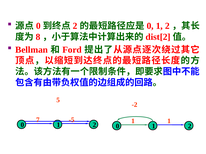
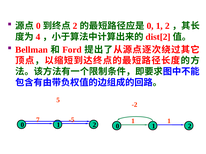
8: 8 -> 4
